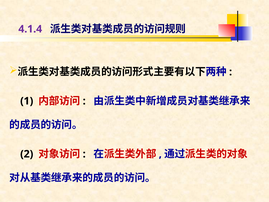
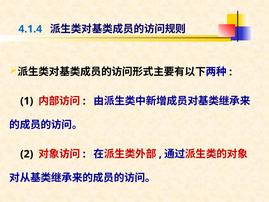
4.1.4 colour: purple -> blue
